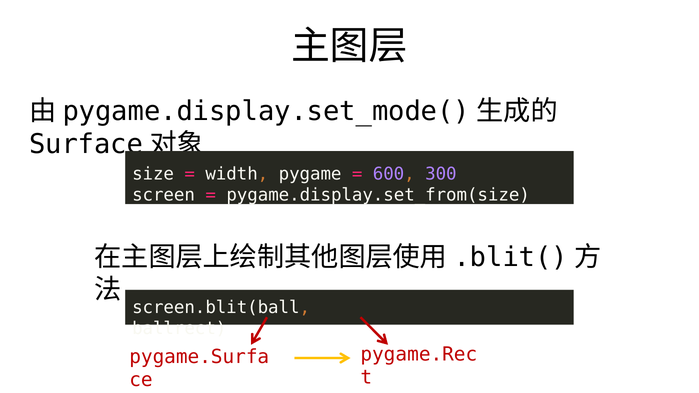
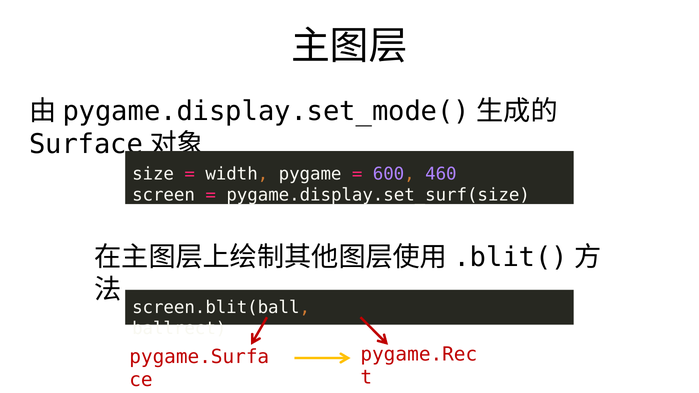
300: 300 -> 460
pygame.display.set_from(size: pygame.display.set_from(size -> pygame.display.set_surf(size
